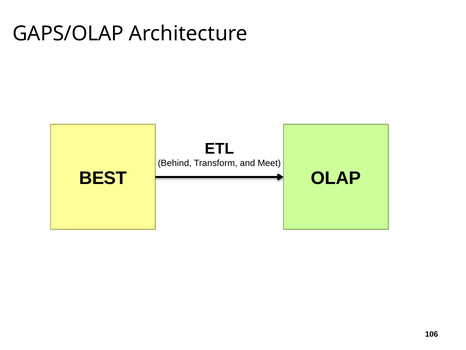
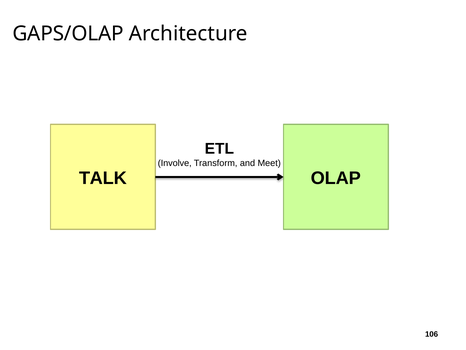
Behind: Behind -> Involve
BEST: BEST -> TALK
